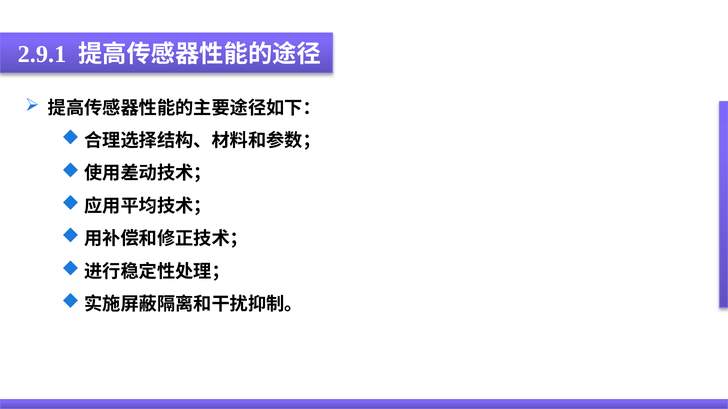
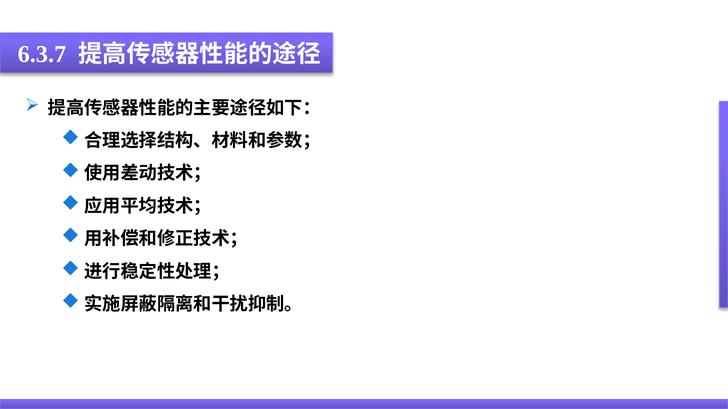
2.9.1: 2.9.1 -> 6.3.7
